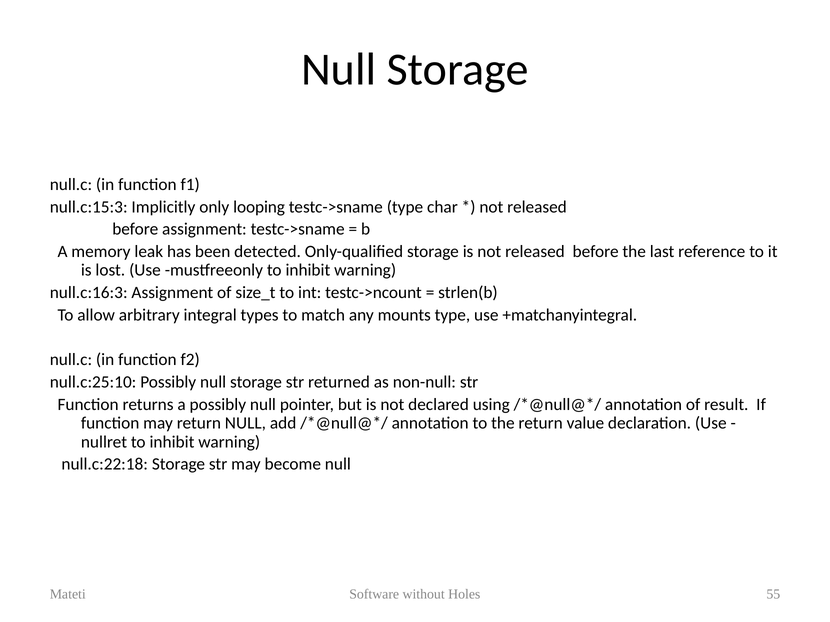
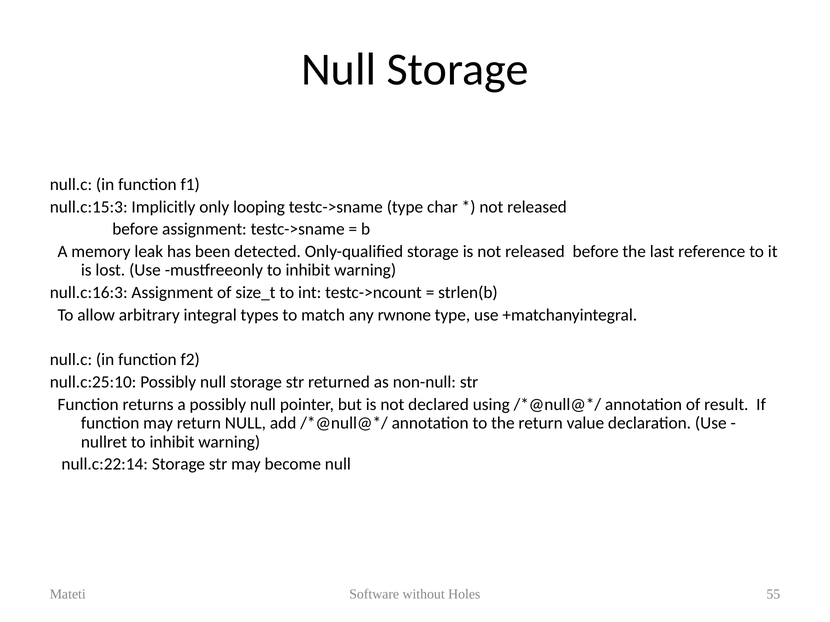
mounts: mounts -> rwnone
null.c:22:18: null.c:22:18 -> null.c:22:14
